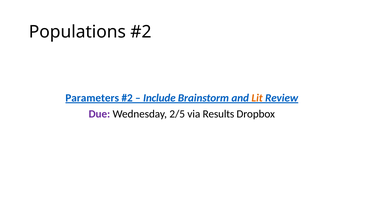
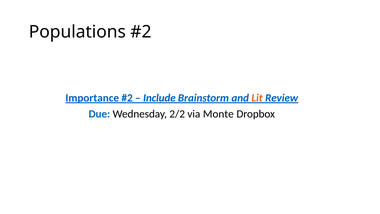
Parameters: Parameters -> Importance
Due colour: purple -> blue
2/5: 2/5 -> 2/2
Results: Results -> Monte
